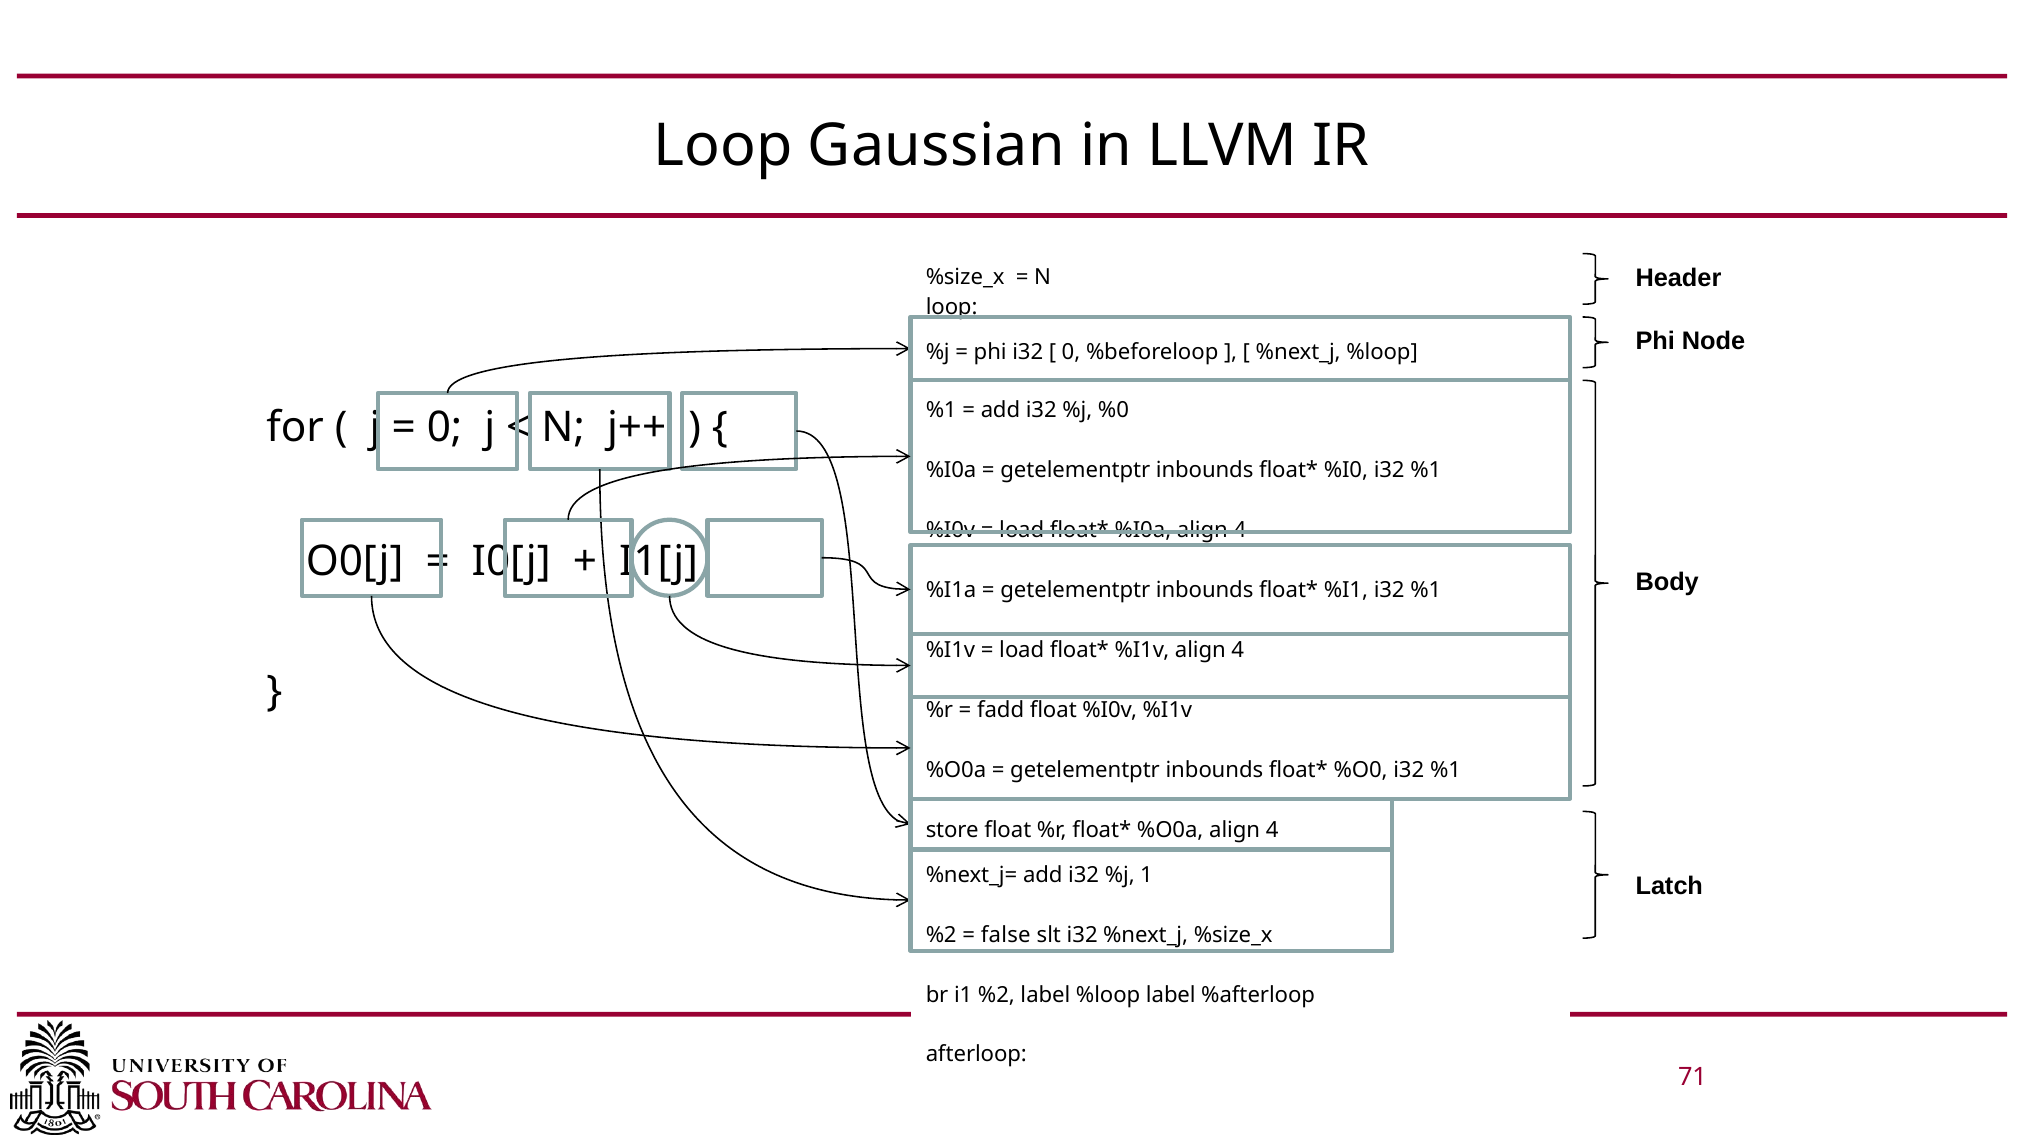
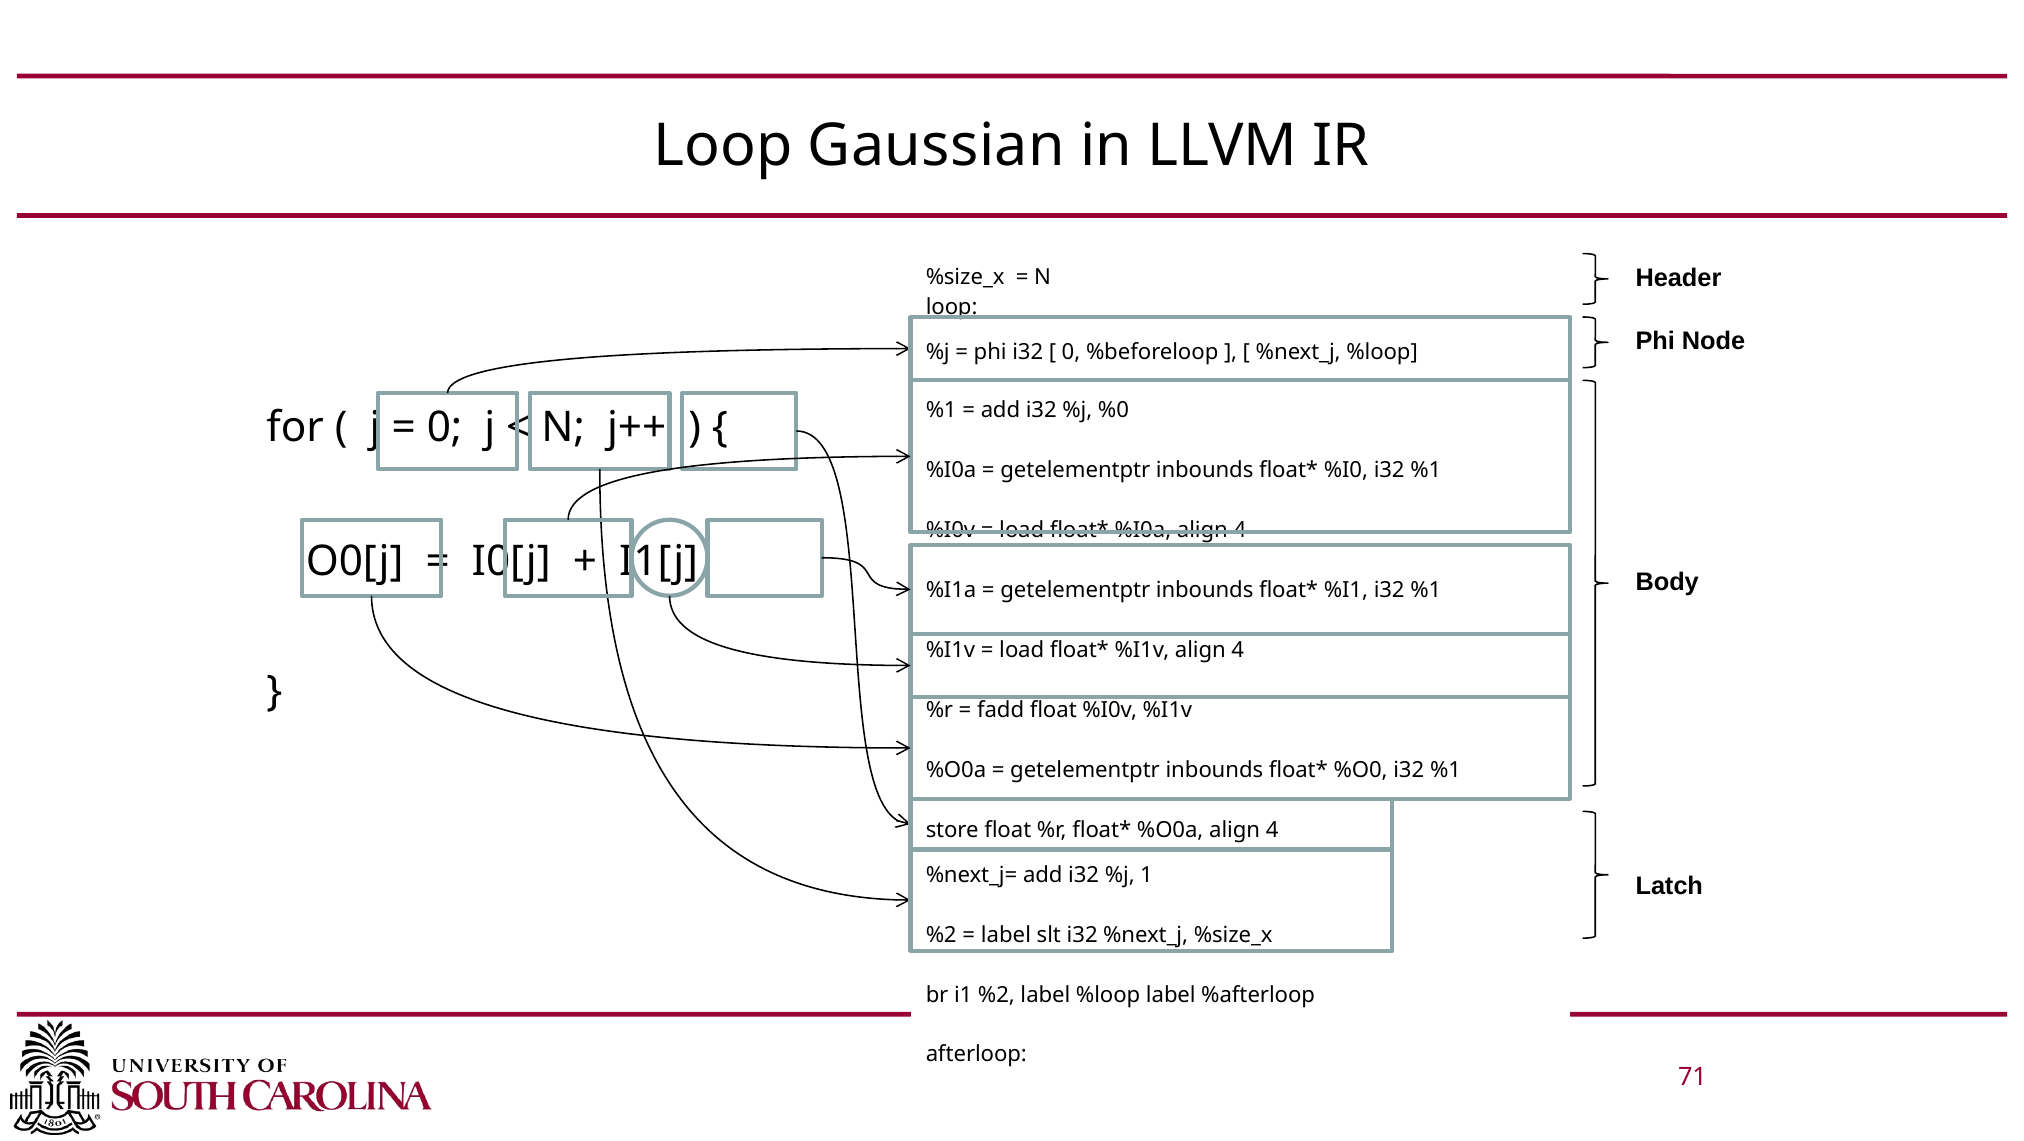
false at (1006, 935): false -> label
